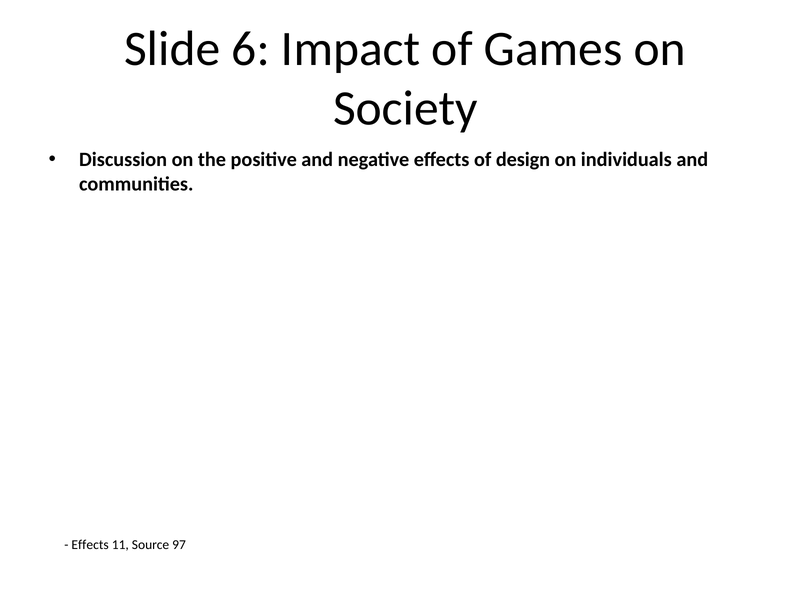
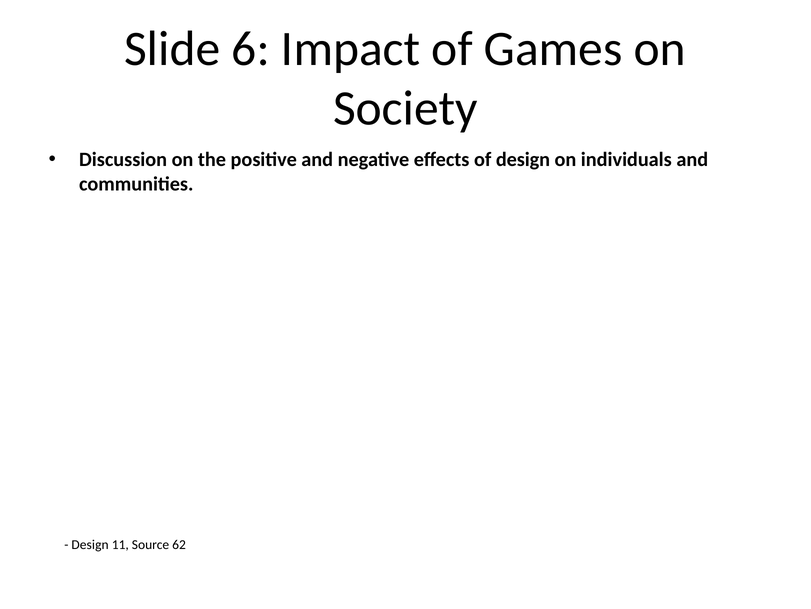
Effects at (90, 544): Effects -> Design
97: 97 -> 62
